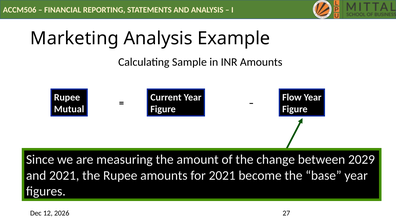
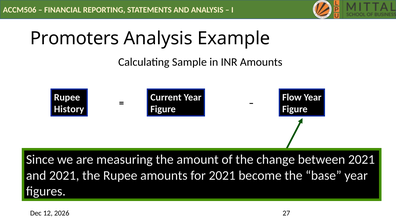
Marketing: Marketing -> Promoters
Mutual: Mutual -> History
between 2029: 2029 -> 2021
